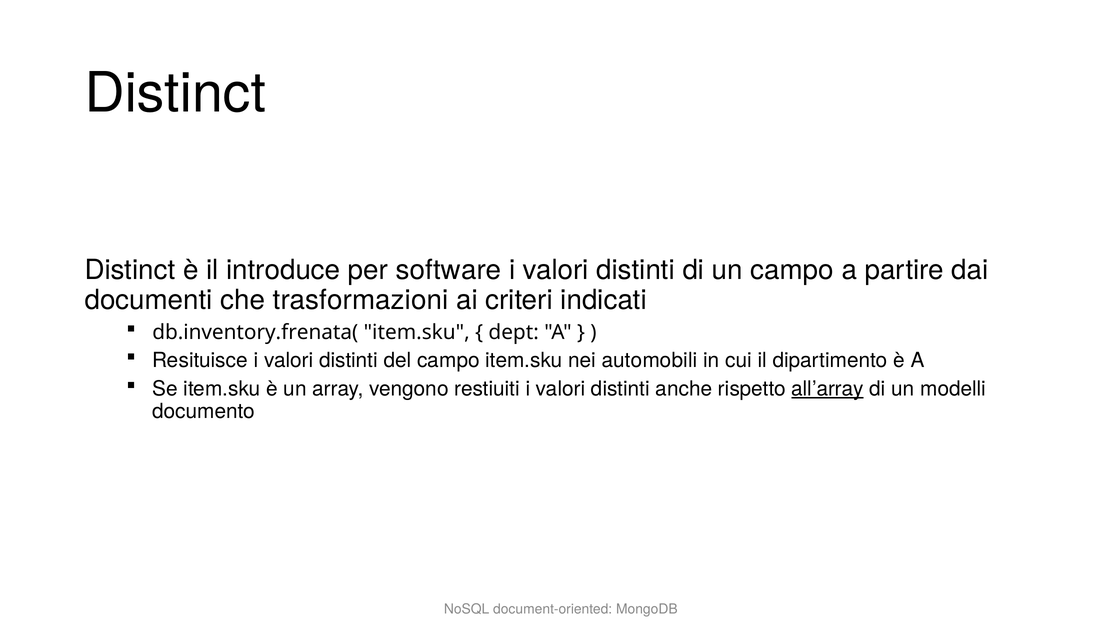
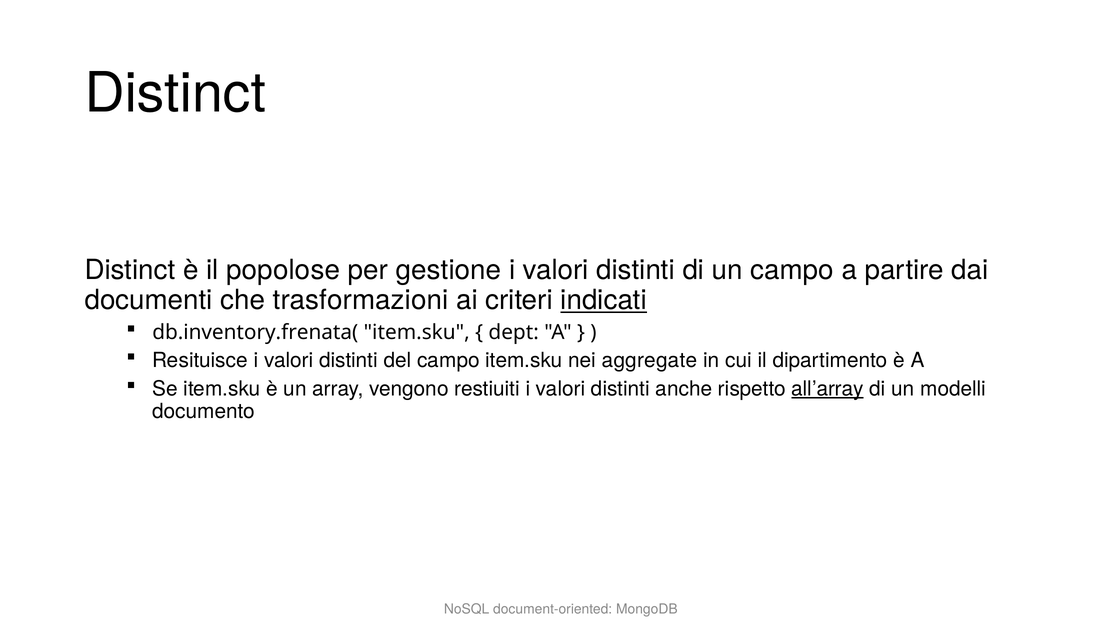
introduce: introduce -> popolose
software: software -> gestione
indicati underline: none -> present
automobili: automobili -> aggregate
